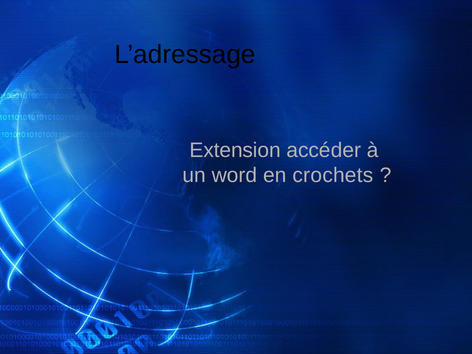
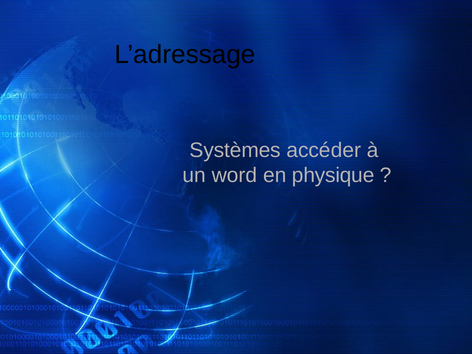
Extension: Extension -> Systèmes
crochets: crochets -> physique
